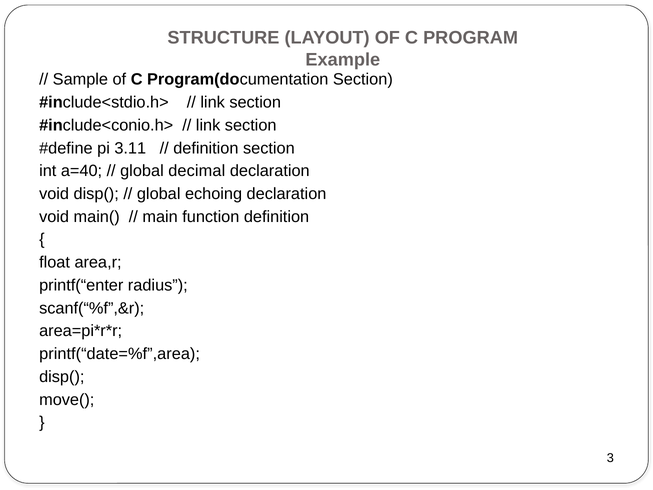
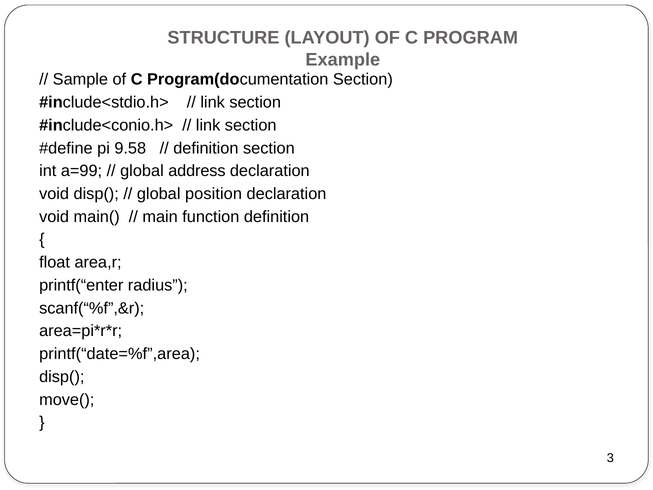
3.11: 3.11 -> 9.58
a=40: a=40 -> a=99
decimal: decimal -> address
echoing: echoing -> position
